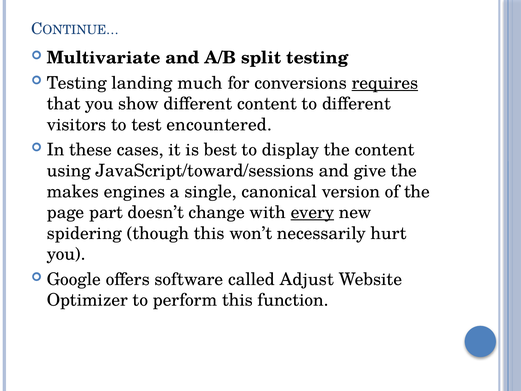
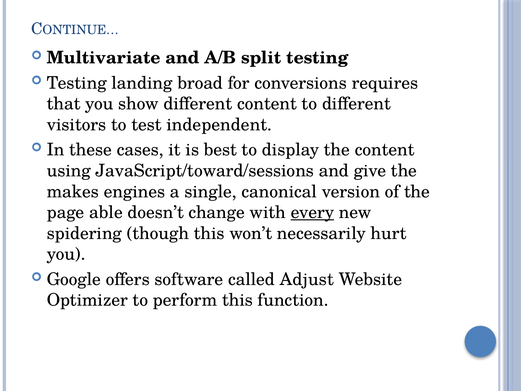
much: much -> broad
requires underline: present -> none
encountered: encountered -> independent
part: part -> able
